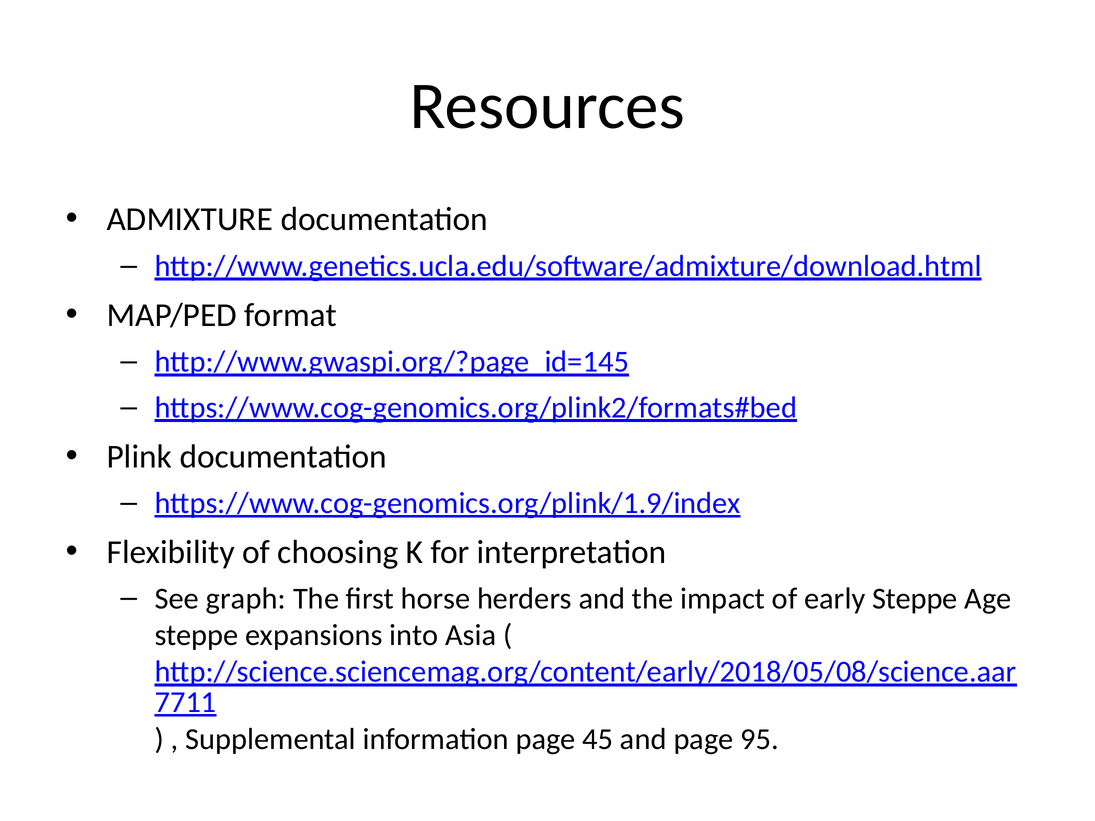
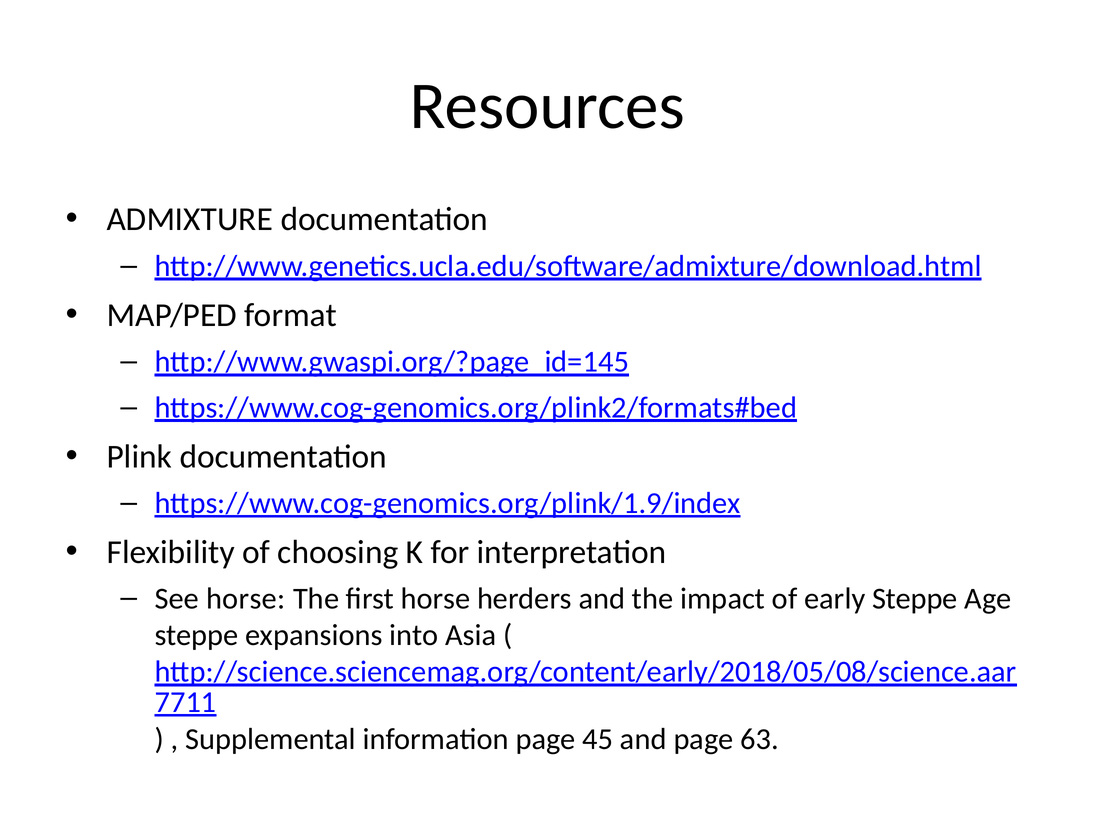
See graph: graph -> horse
95: 95 -> 63
